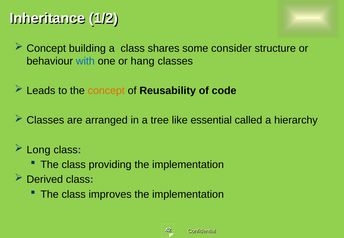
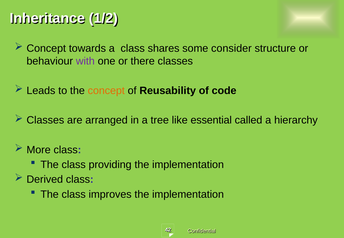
building: building -> towards
with colour: blue -> purple
hang: hang -> there
Long: Long -> More
